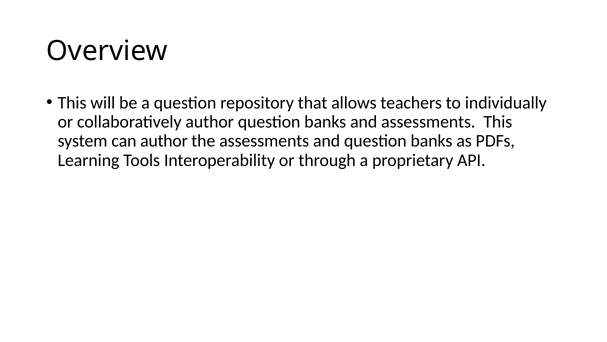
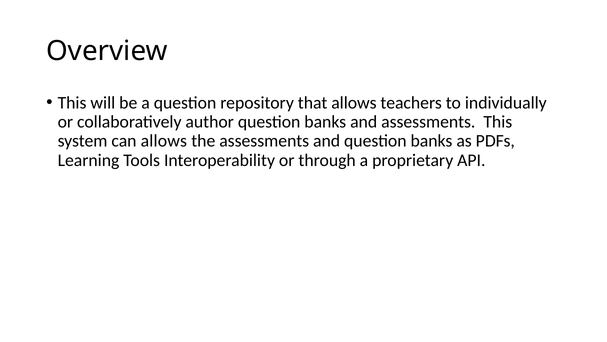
can author: author -> allows
